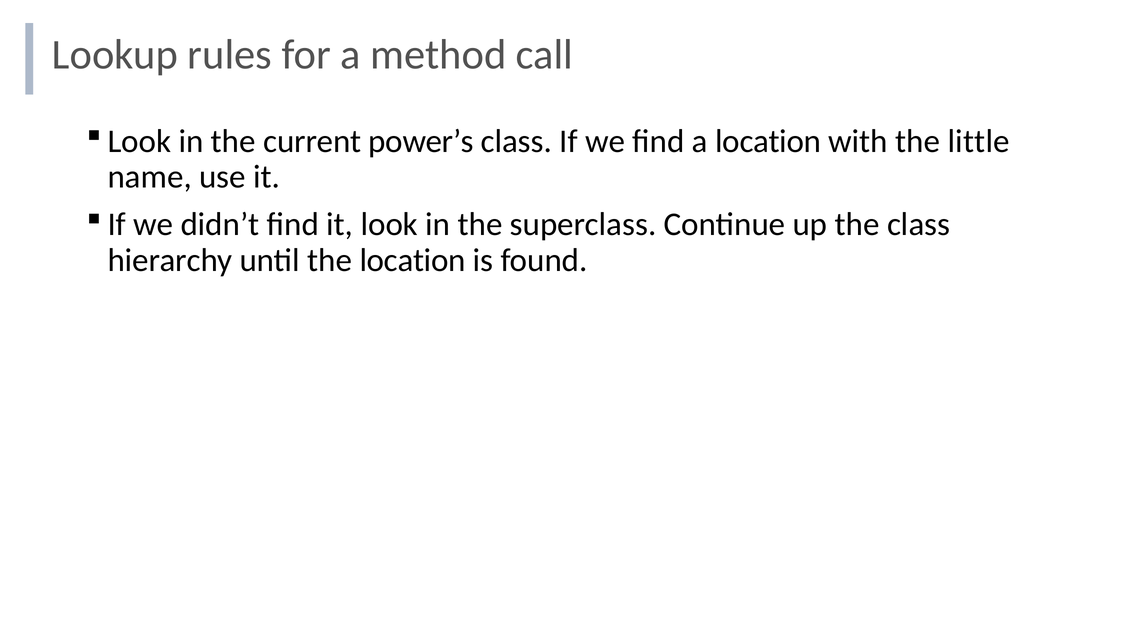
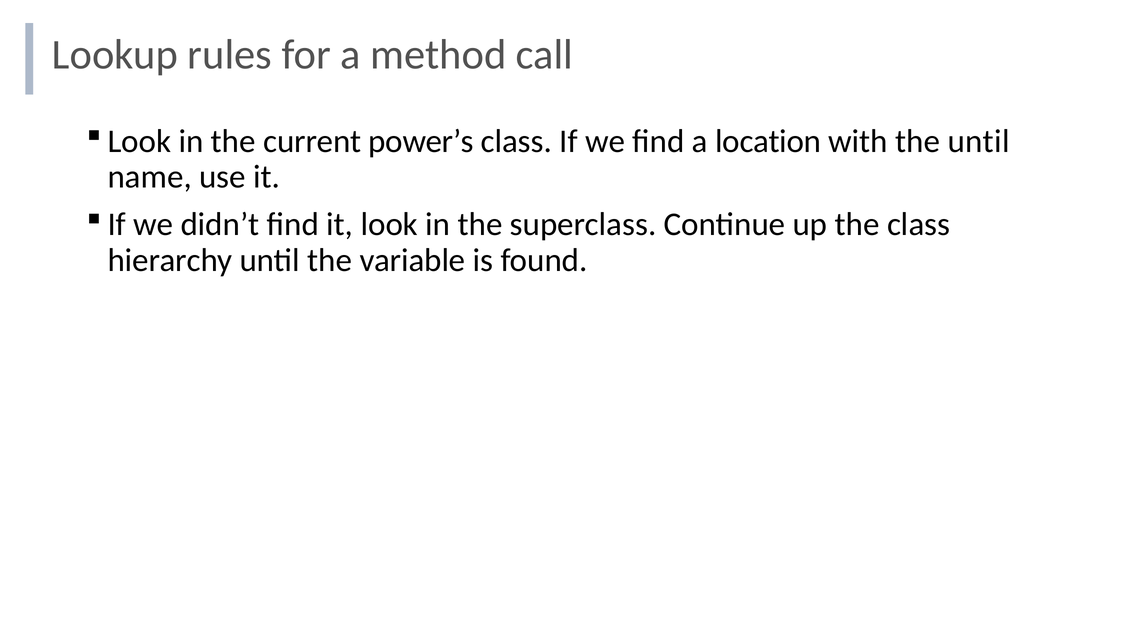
the little: little -> until
the location: location -> variable
